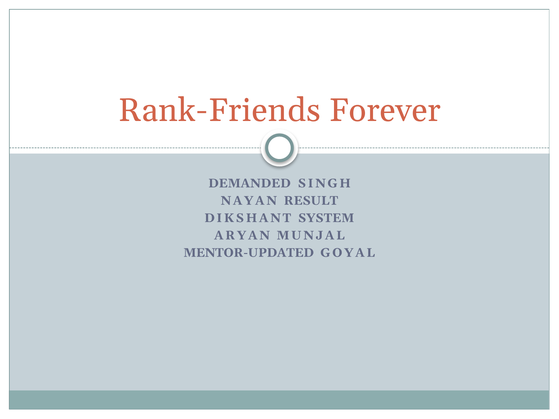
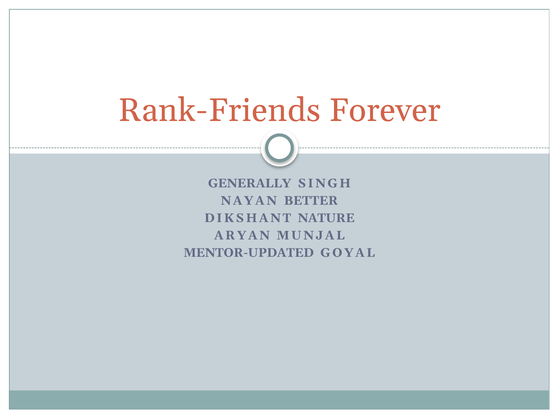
DEMANDED: DEMANDED -> GENERALLY
RESULT: RESULT -> BETTER
SYSTEM: SYSTEM -> NATURE
